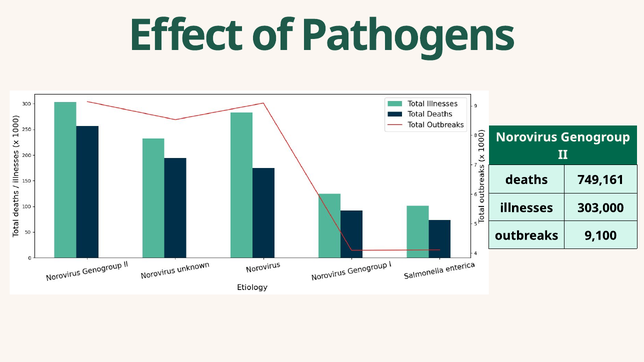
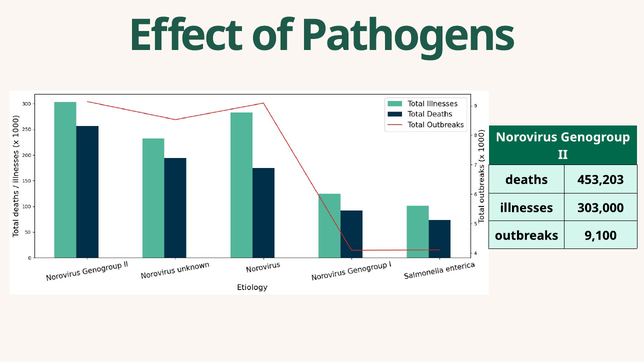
749,161: 749,161 -> 453,203
